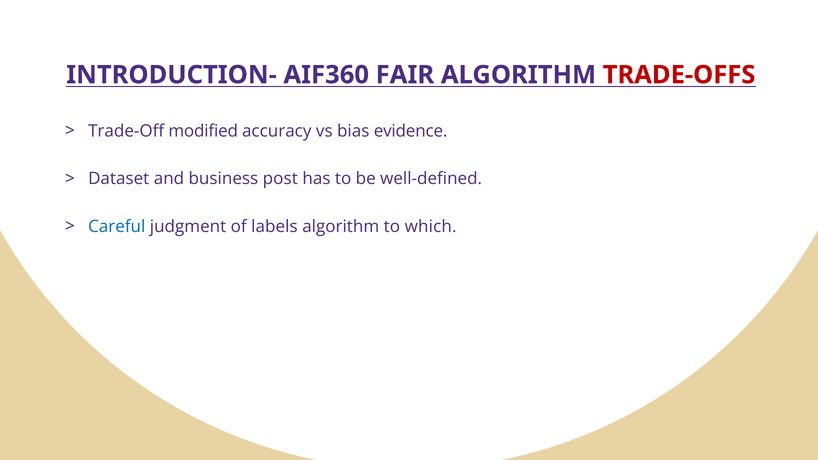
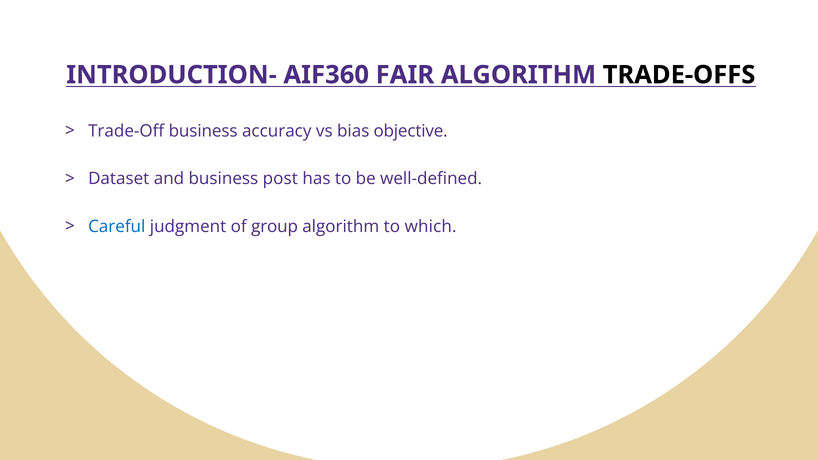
TRADE-OFFS colour: red -> black
Trade-Off modified: modified -> business
evidence: evidence -> objective
labels: labels -> group
